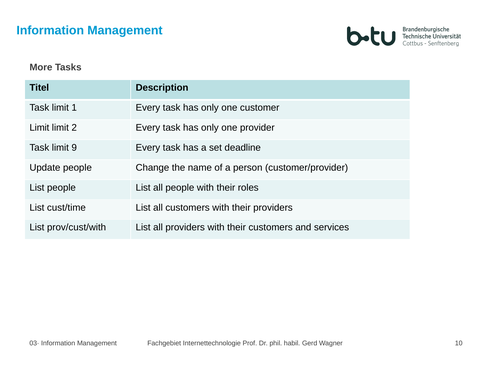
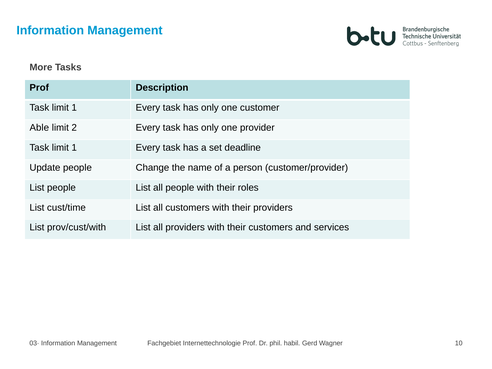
Titel at (39, 88): Titel -> Prof
Limit at (39, 128): Limit -> Able
9 at (74, 148): 9 -> 1
